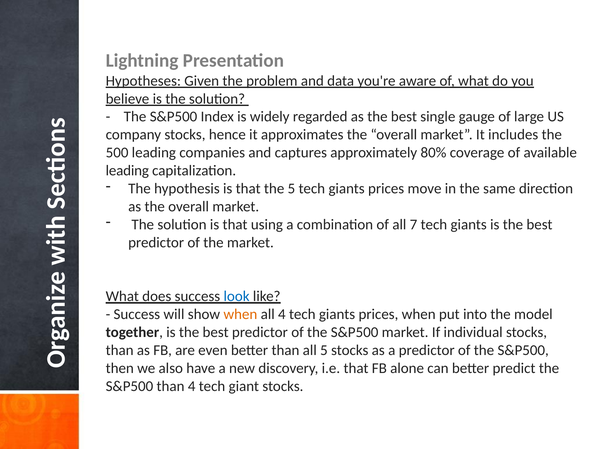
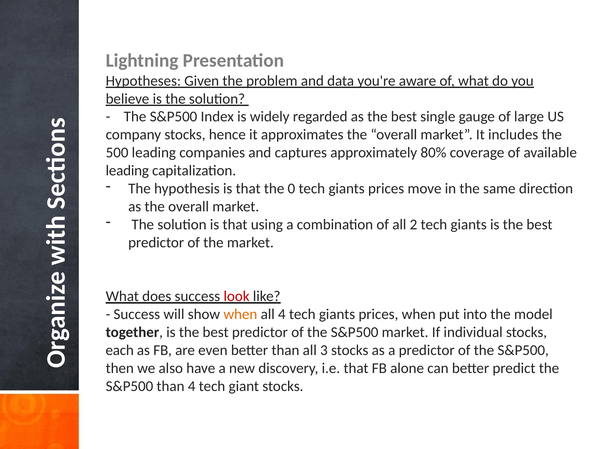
the 5: 5 -> 0
7: 7 -> 2
look colour: blue -> red
than at (120, 350): than -> each
all 5: 5 -> 3
